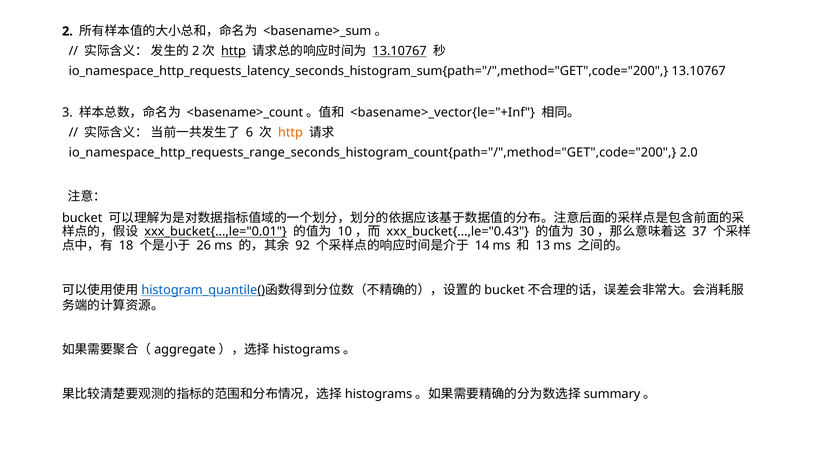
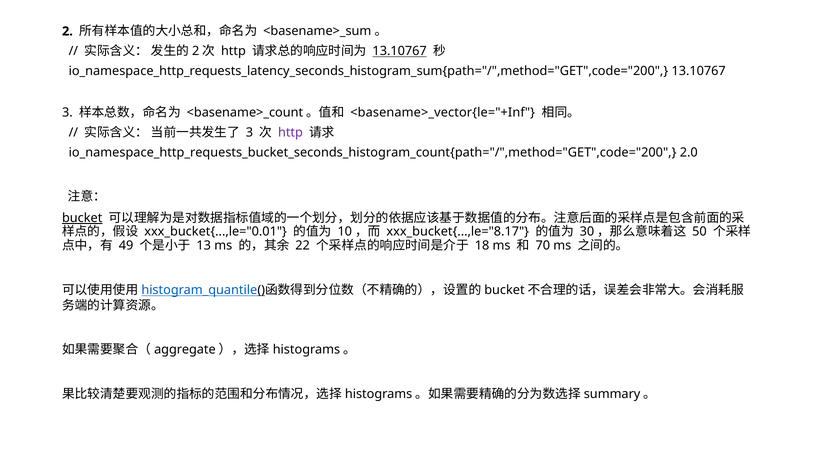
http at (233, 51) underline: present -> none
6 at (249, 132): 6 -> 3
http at (290, 132) colour: orange -> purple
io_namespace_http_requests_range_seconds_histogram_count{path="/",method="GET",code="200: io_namespace_http_requests_range_seconds_histogram_count{path="/",method="GET",code="200 -> io_namespace_http_requests_bucket_seconds_histogram_count{path="/",method="GET",code="200
bucket underline: none -> present
xxx_bucket{...,le="0.01 underline: present -> none
xxx_bucket{...,le="0.43: xxx_bucket{...,le="0.43 -> xxx_bucket{...,le="8.17
37: 37 -> 50
18: 18 -> 49
26: 26 -> 13
92: 92 -> 22
14: 14 -> 18
13: 13 -> 70
